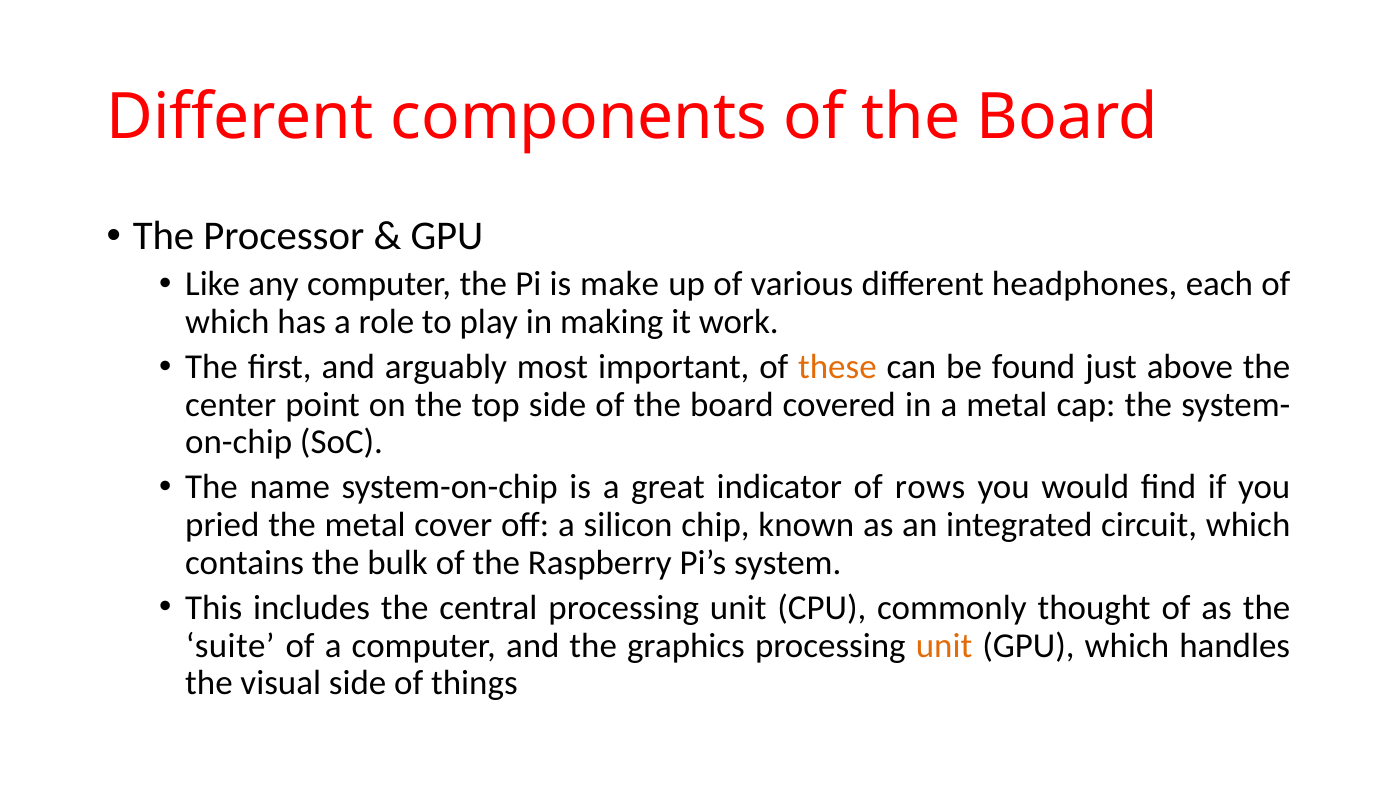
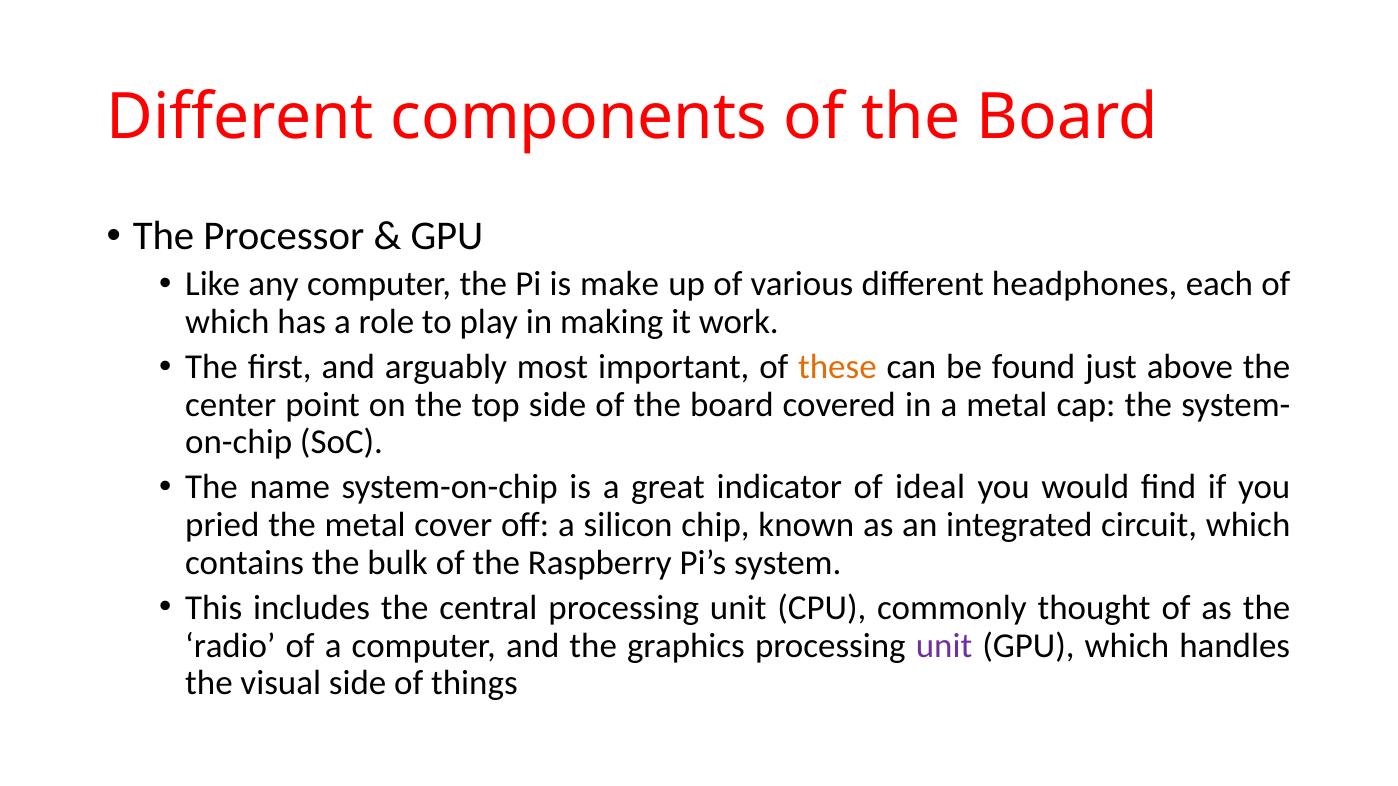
rows: rows -> ideal
suite: suite -> radio
unit at (944, 646) colour: orange -> purple
